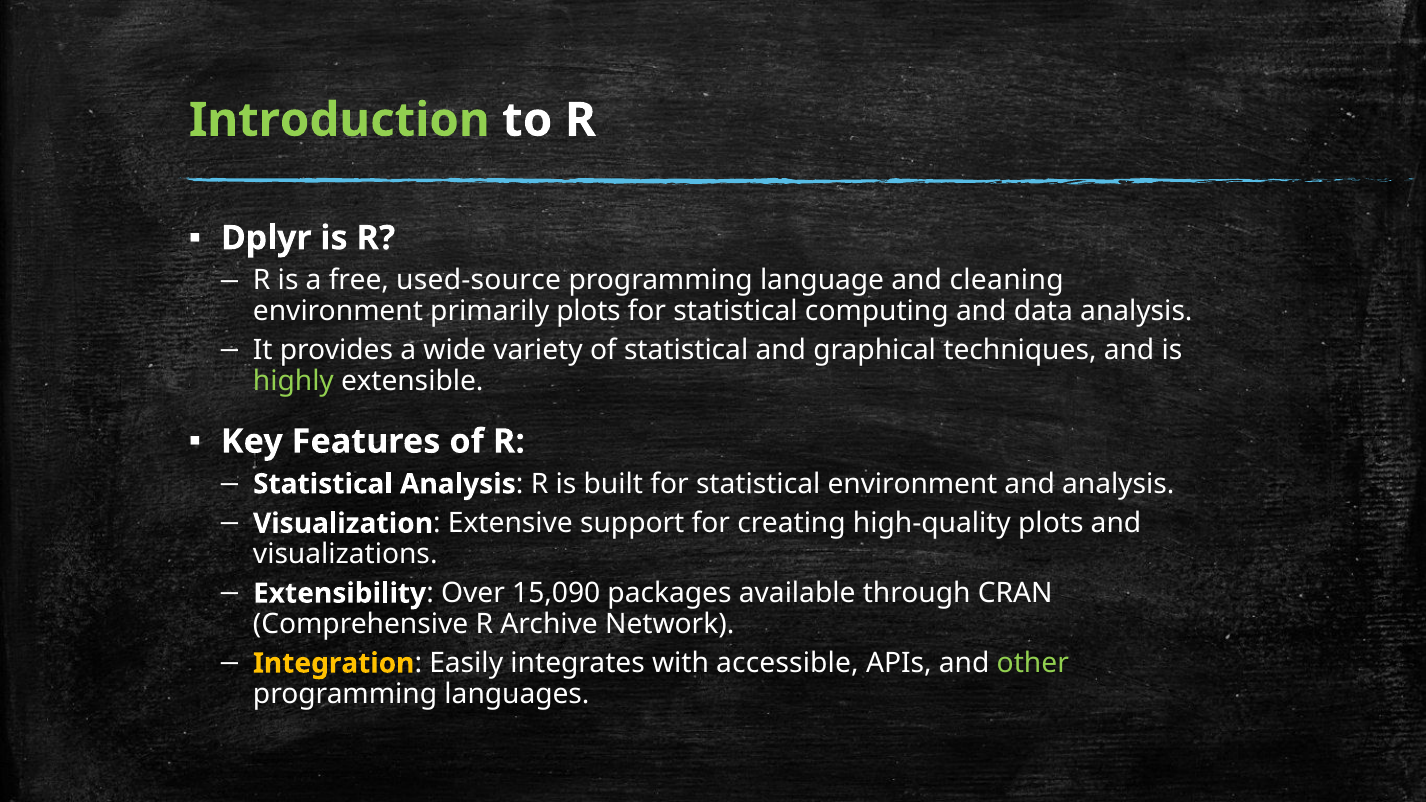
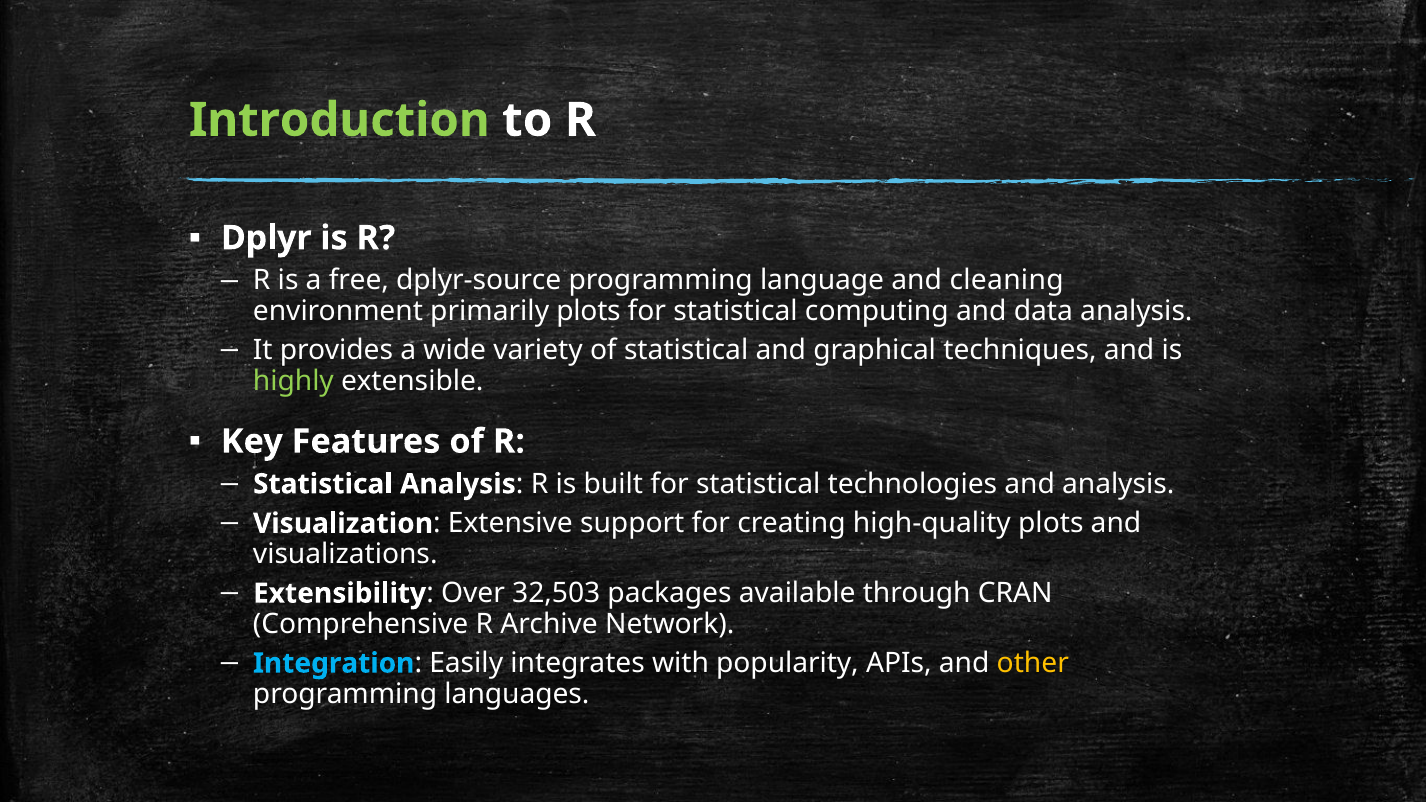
used-source: used-source -> dplyr-source
statistical environment: environment -> technologies
15,090: 15,090 -> 32,503
Integration colour: yellow -> light blue
accessible: accessible -> popularity
other colour: light green -> yellow
